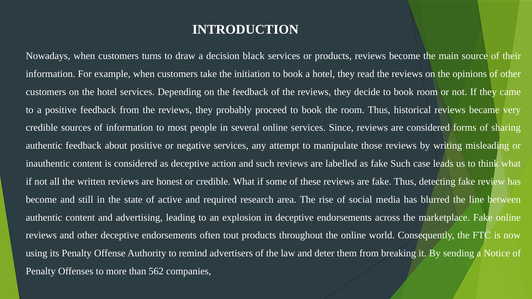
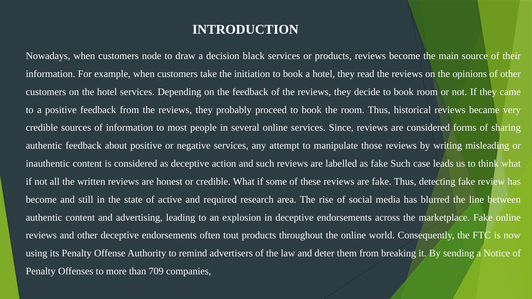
turns: turns -> node
562: 562 -> 709
